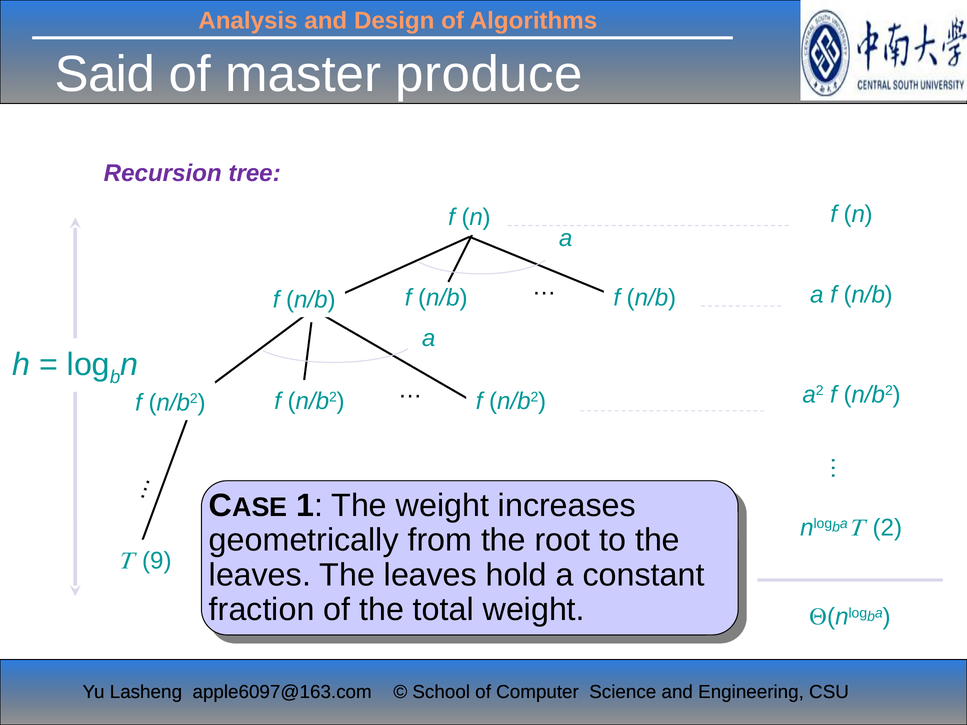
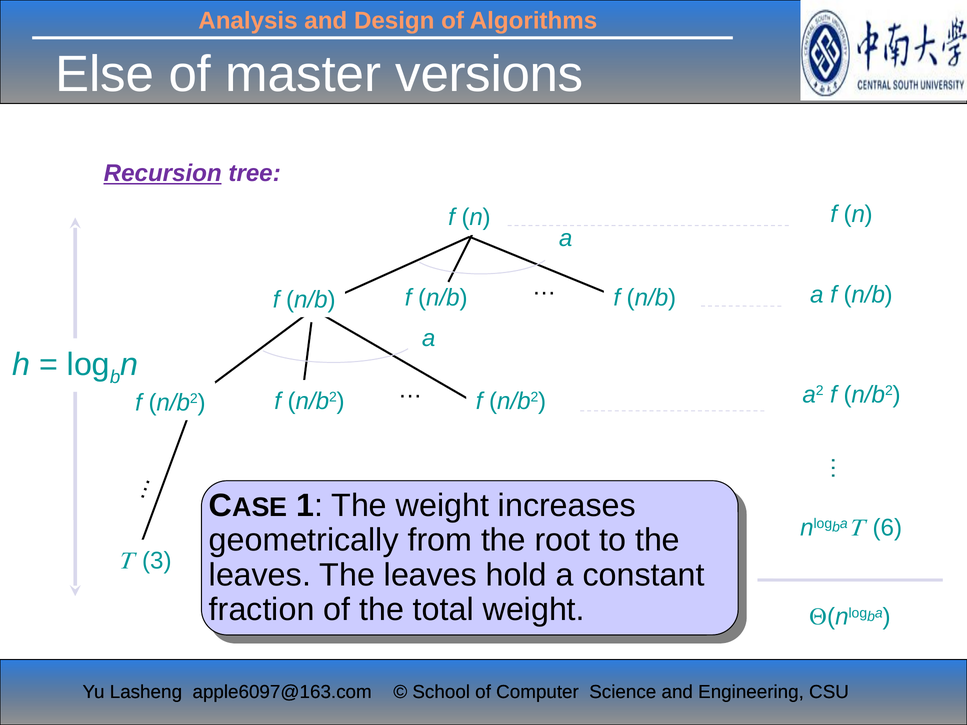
Said: Said -> Else
produce: produce -> versions
Recursion underline: none -> present
2: 2 -> 6
9: 9 -> 3
